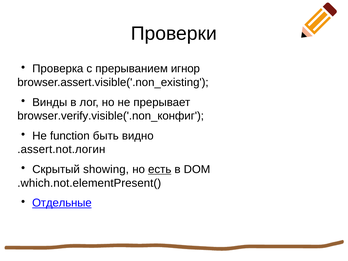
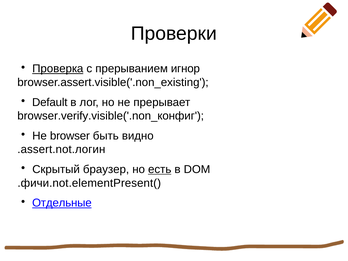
Проверка underline: none -> present
Винды: Винды -> Default
function: function -> browser
showing: showing -> браузер
.which.not.elementPresent(: .which.not.elementPresent( -> .фичи.not.elementPresent(
